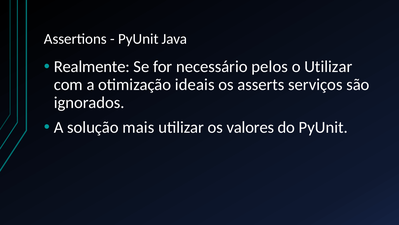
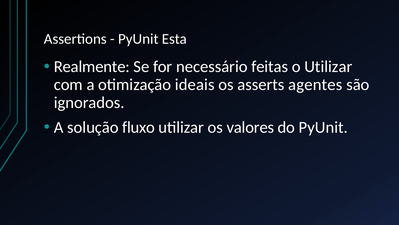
Java: Java -> Esta
pelos: pelos -> feitas
serviços: serviços -> agentes
mais: mais -> fluxo
